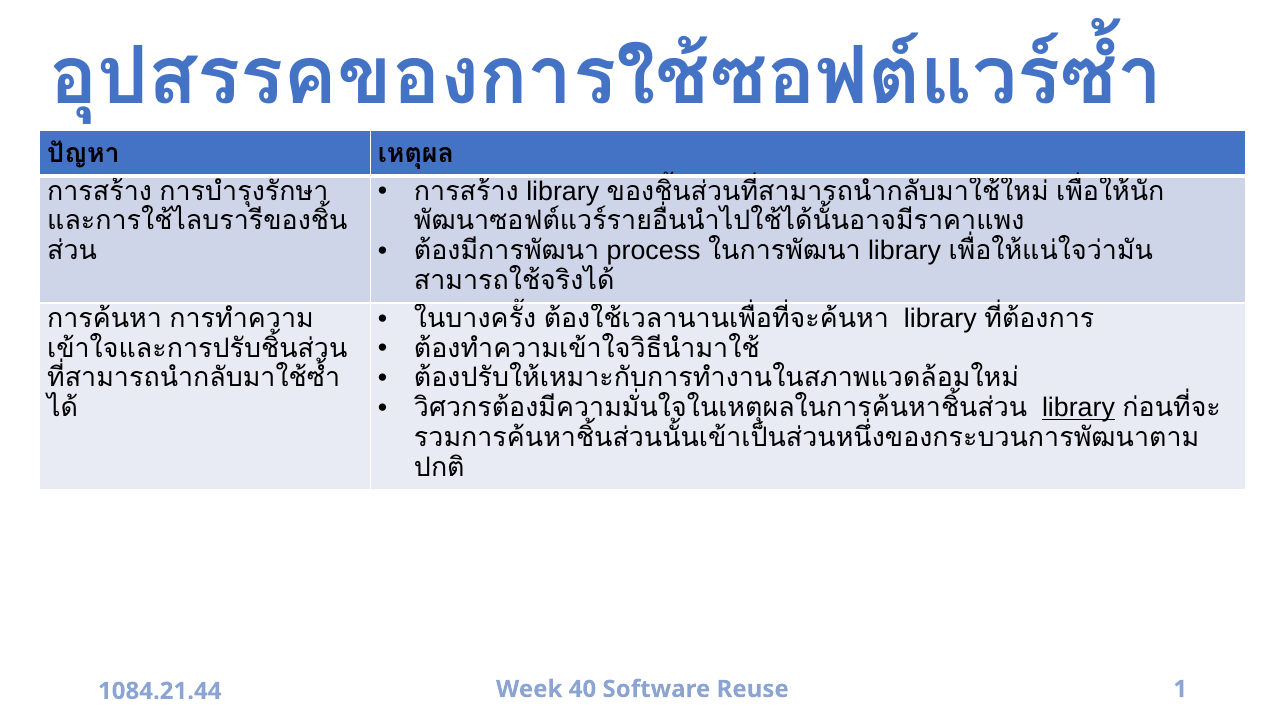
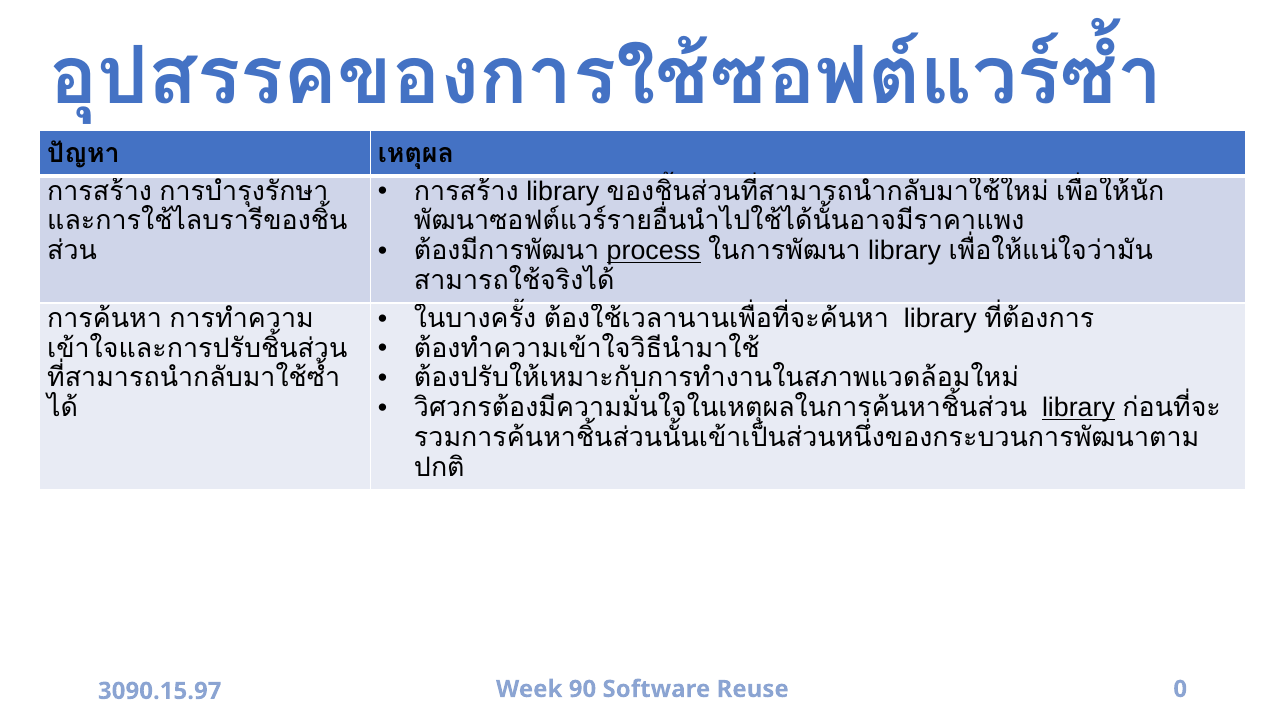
process underline: none -> present
40: 40 -> 90
1: 1 -> 0
1084.21.44: 1084.21.44 -> 3090.15.97
